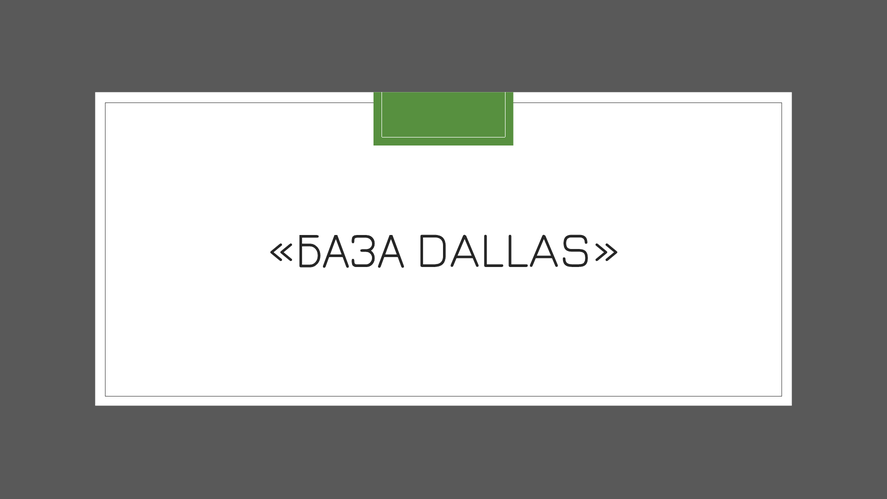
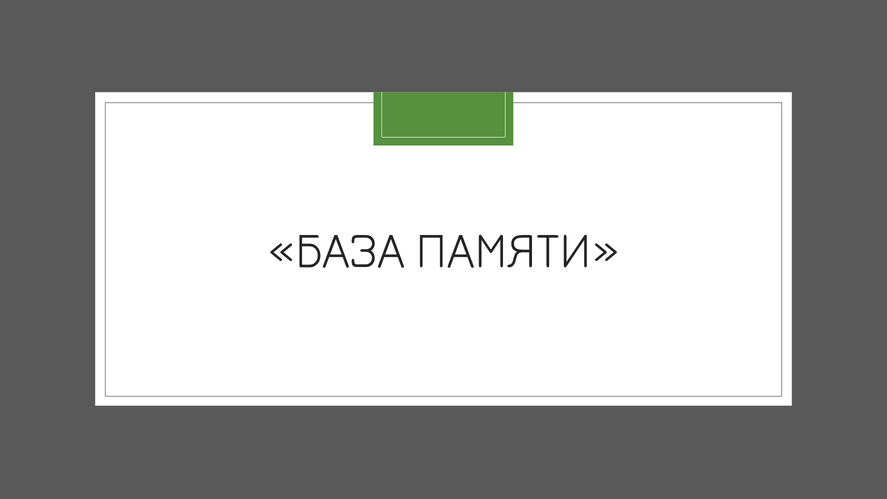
БАЗА DALLAS: DALLAS -> ПАМЯТИ
